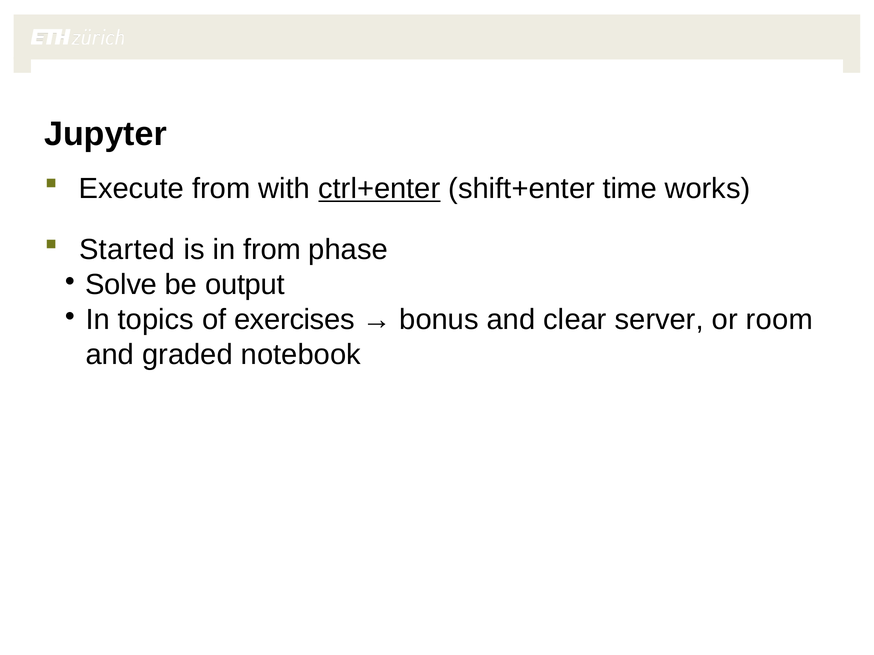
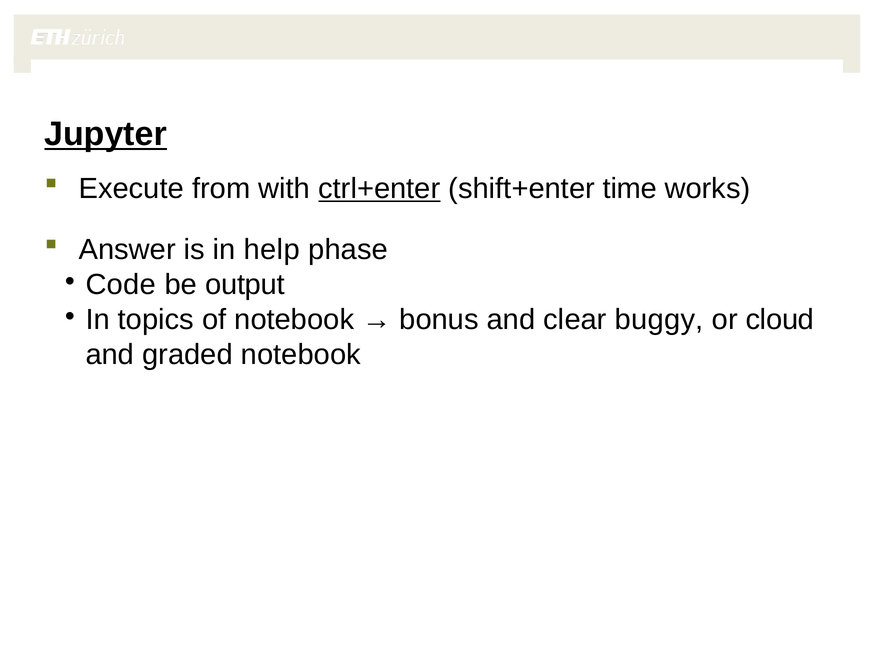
Jupyter underline: none -> present
Started: Started -> Answer
in from: from -> help
Solve: Solve -> Code
of exercises: exercises -> notebook
server: server -> buggy
room: room -> cloud
